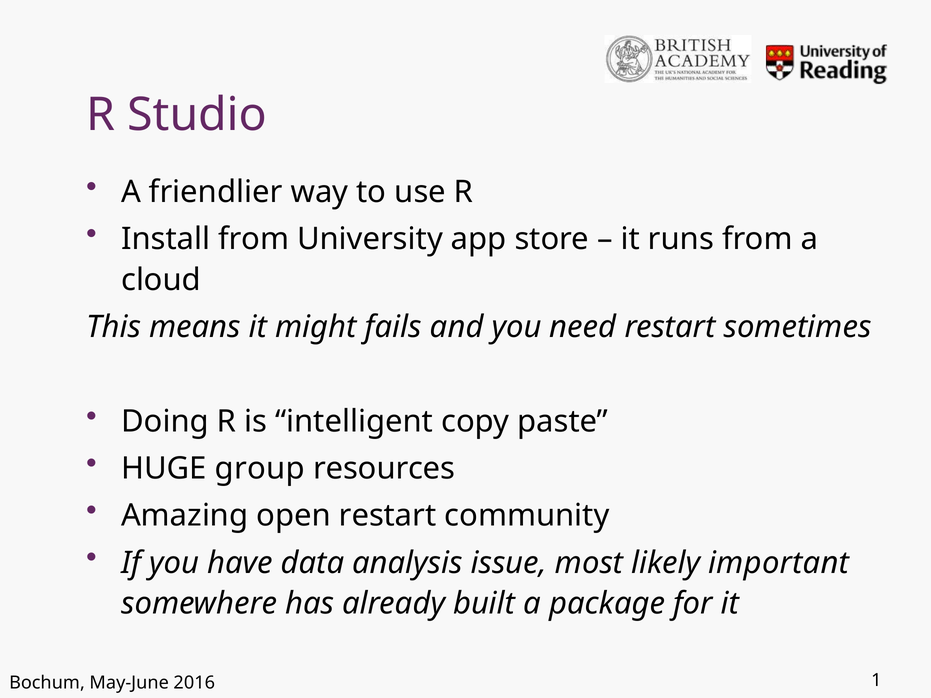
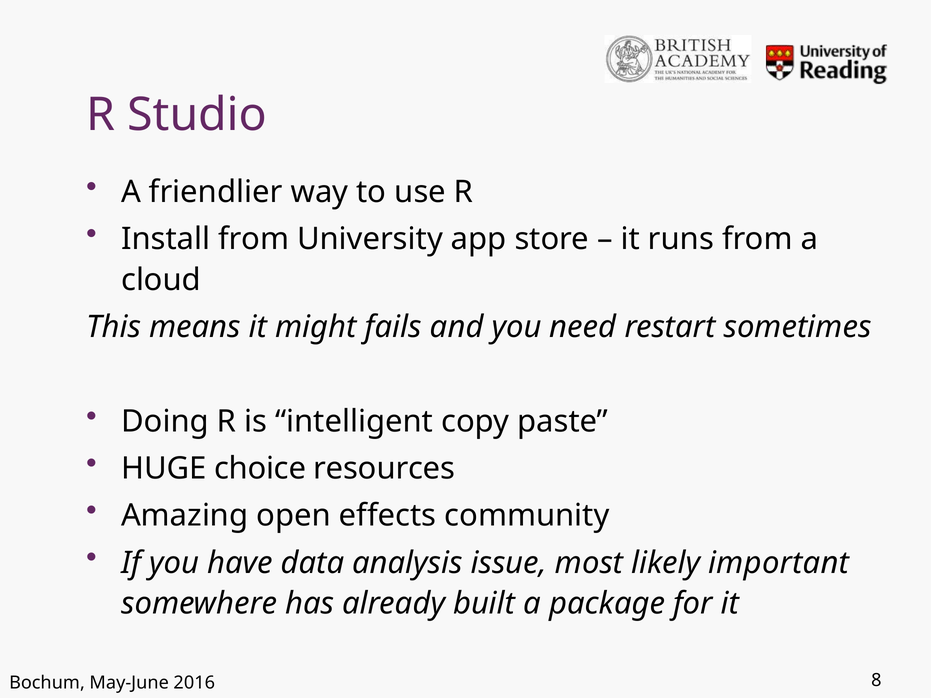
group: group -> choice
open restart: restart -> effects
1: 1 -> 8
